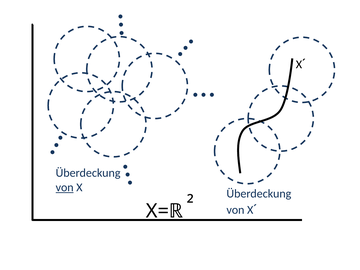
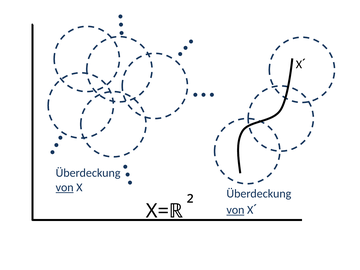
von at (235, 210) underline: none -> present
